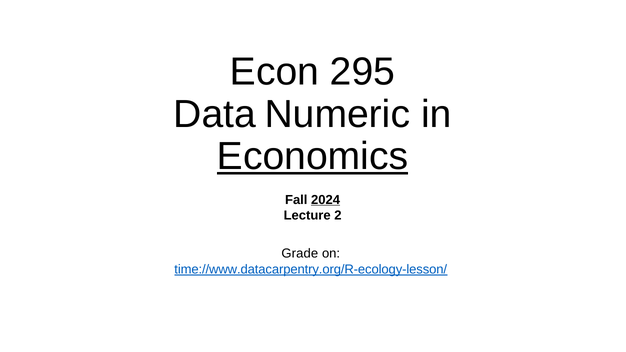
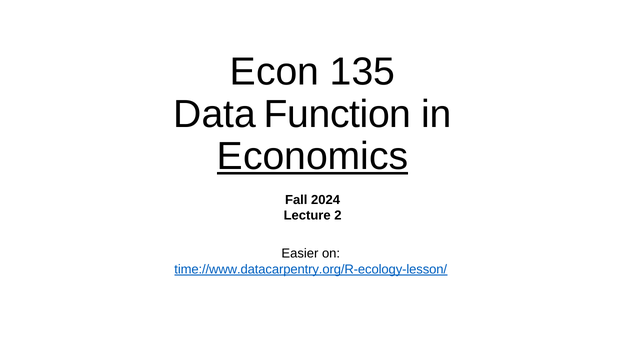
295: 295 -> 135
Numeric: Numeric -> Function
2024 underline: present -> none
Grade: Grade -> Easier
